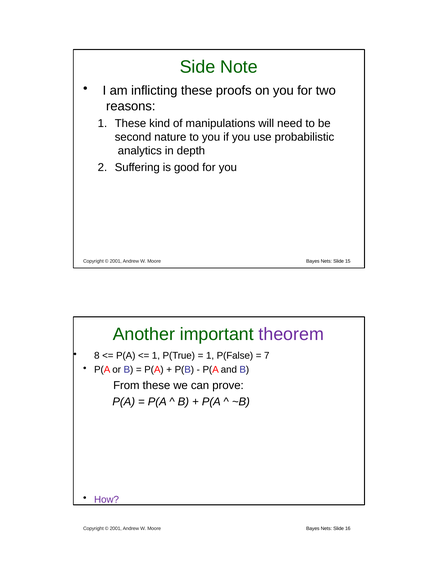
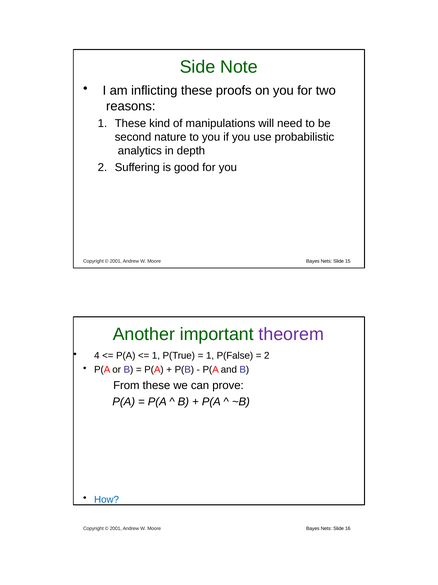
8: 8 -> 4
7 at (267, 355): 7 -> 2
How colour: purple -> blue
